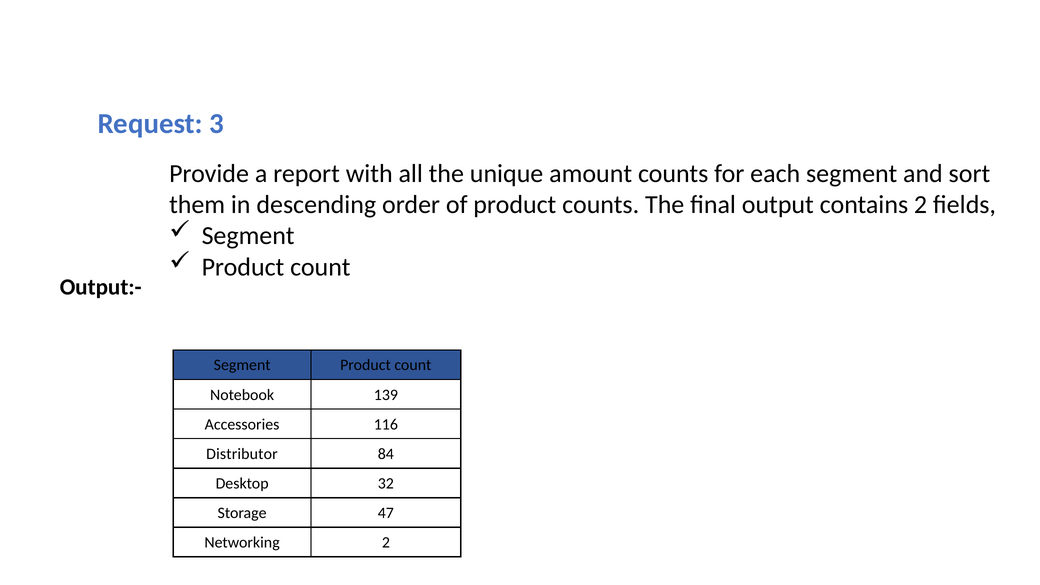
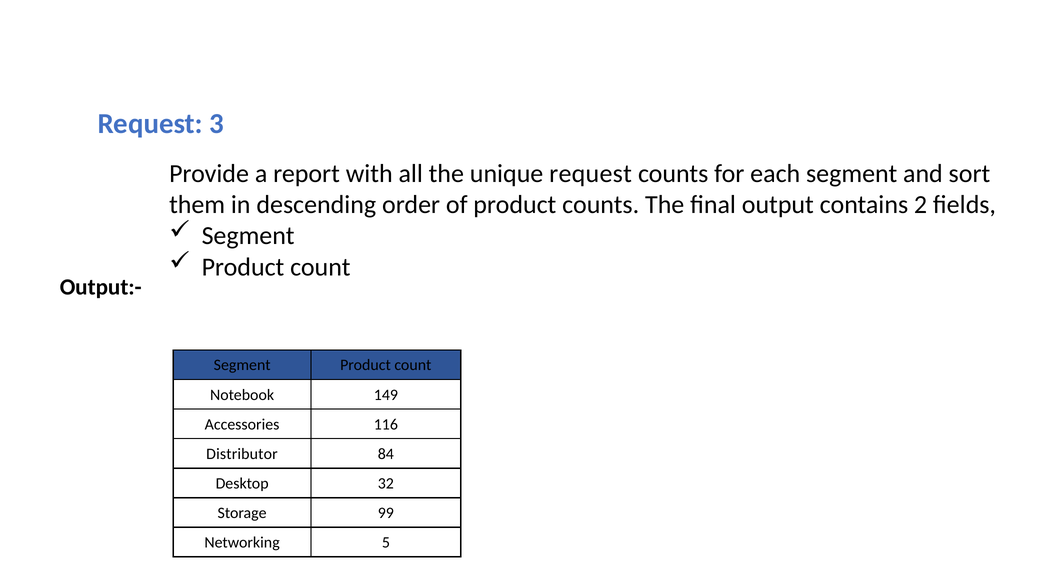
unique amount: amount -> request
139: 139 -> 149
47: 47 -> 99
Networking 2: 2 -> 5
